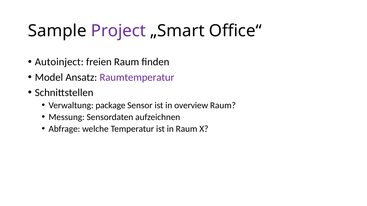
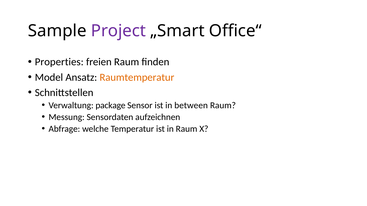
Autoinject: Autoinject -> Properties
Raumtemperatur colour: purple -> orange
overview: overview -> between
